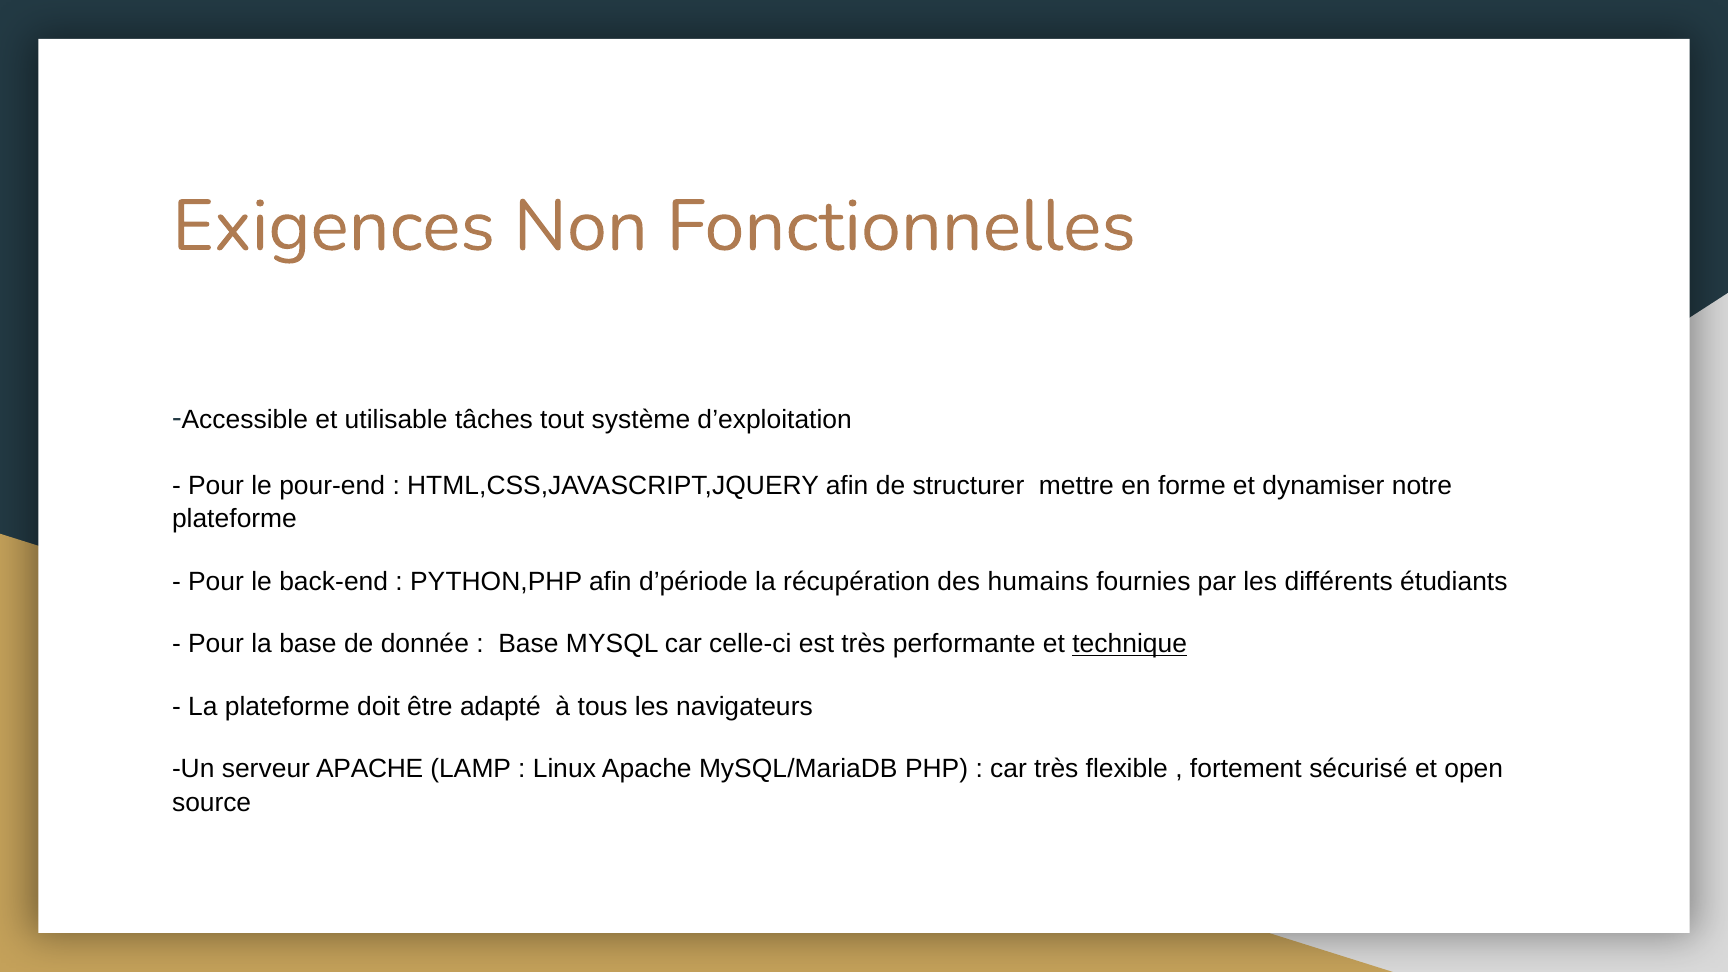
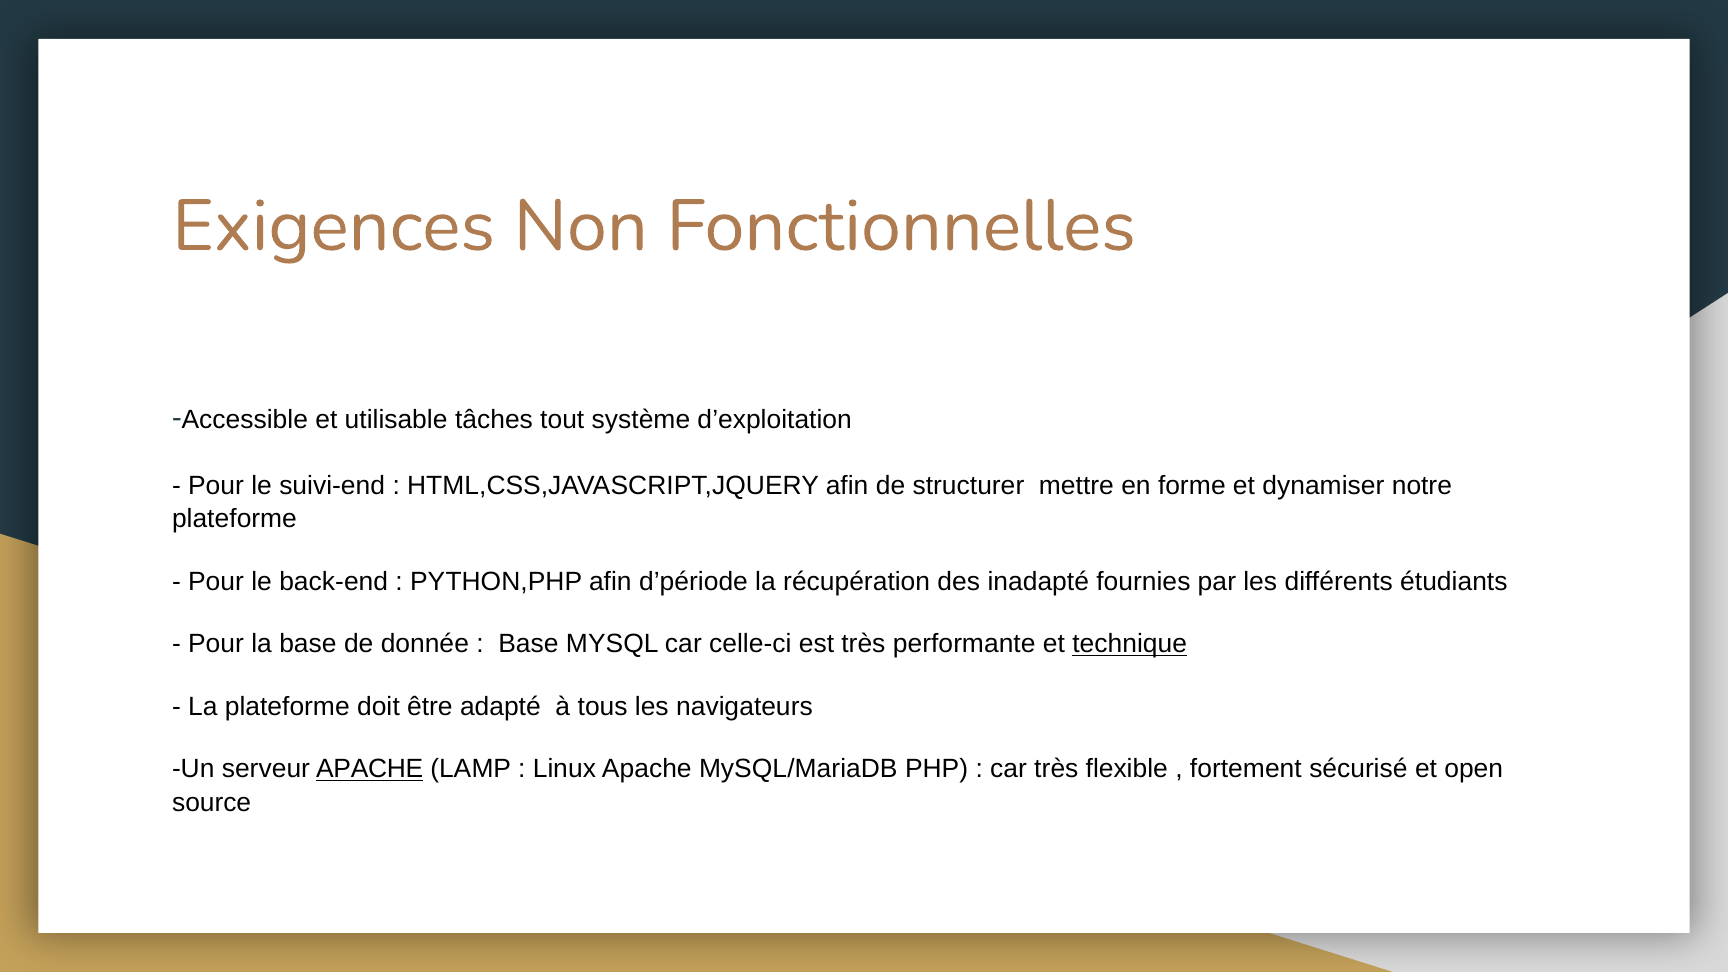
pour-end: pour-end -> suivi-end
humains: humains -> inadapté
APACHE at (370, 769) underline: none -> present
